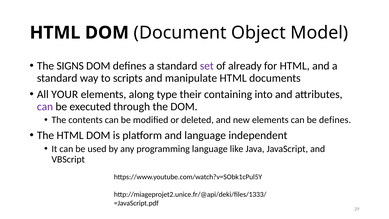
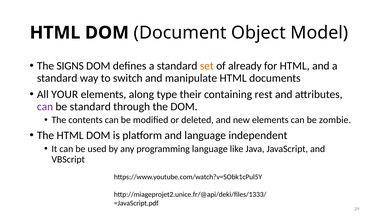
set colour: purple -> orange
scripts: scripts -> switch
into: into -> rest
be executed: executed -> standard
be defines: defines -> zombie
